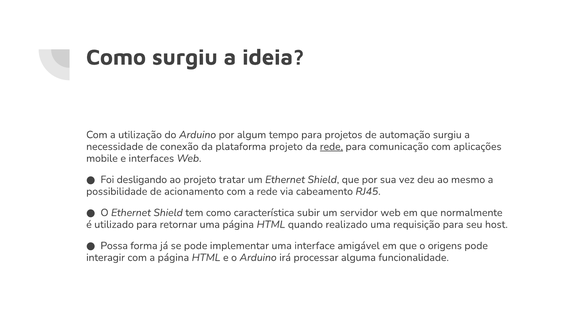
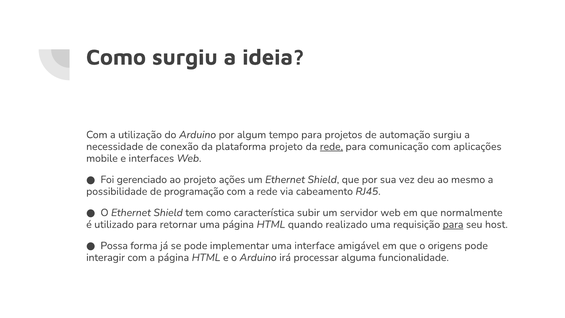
desligando: desligando -> gerenciado
tratar: tratar -> ações
acionamento: acionamento -> programação
para at (453, 224) underline: none -> present
